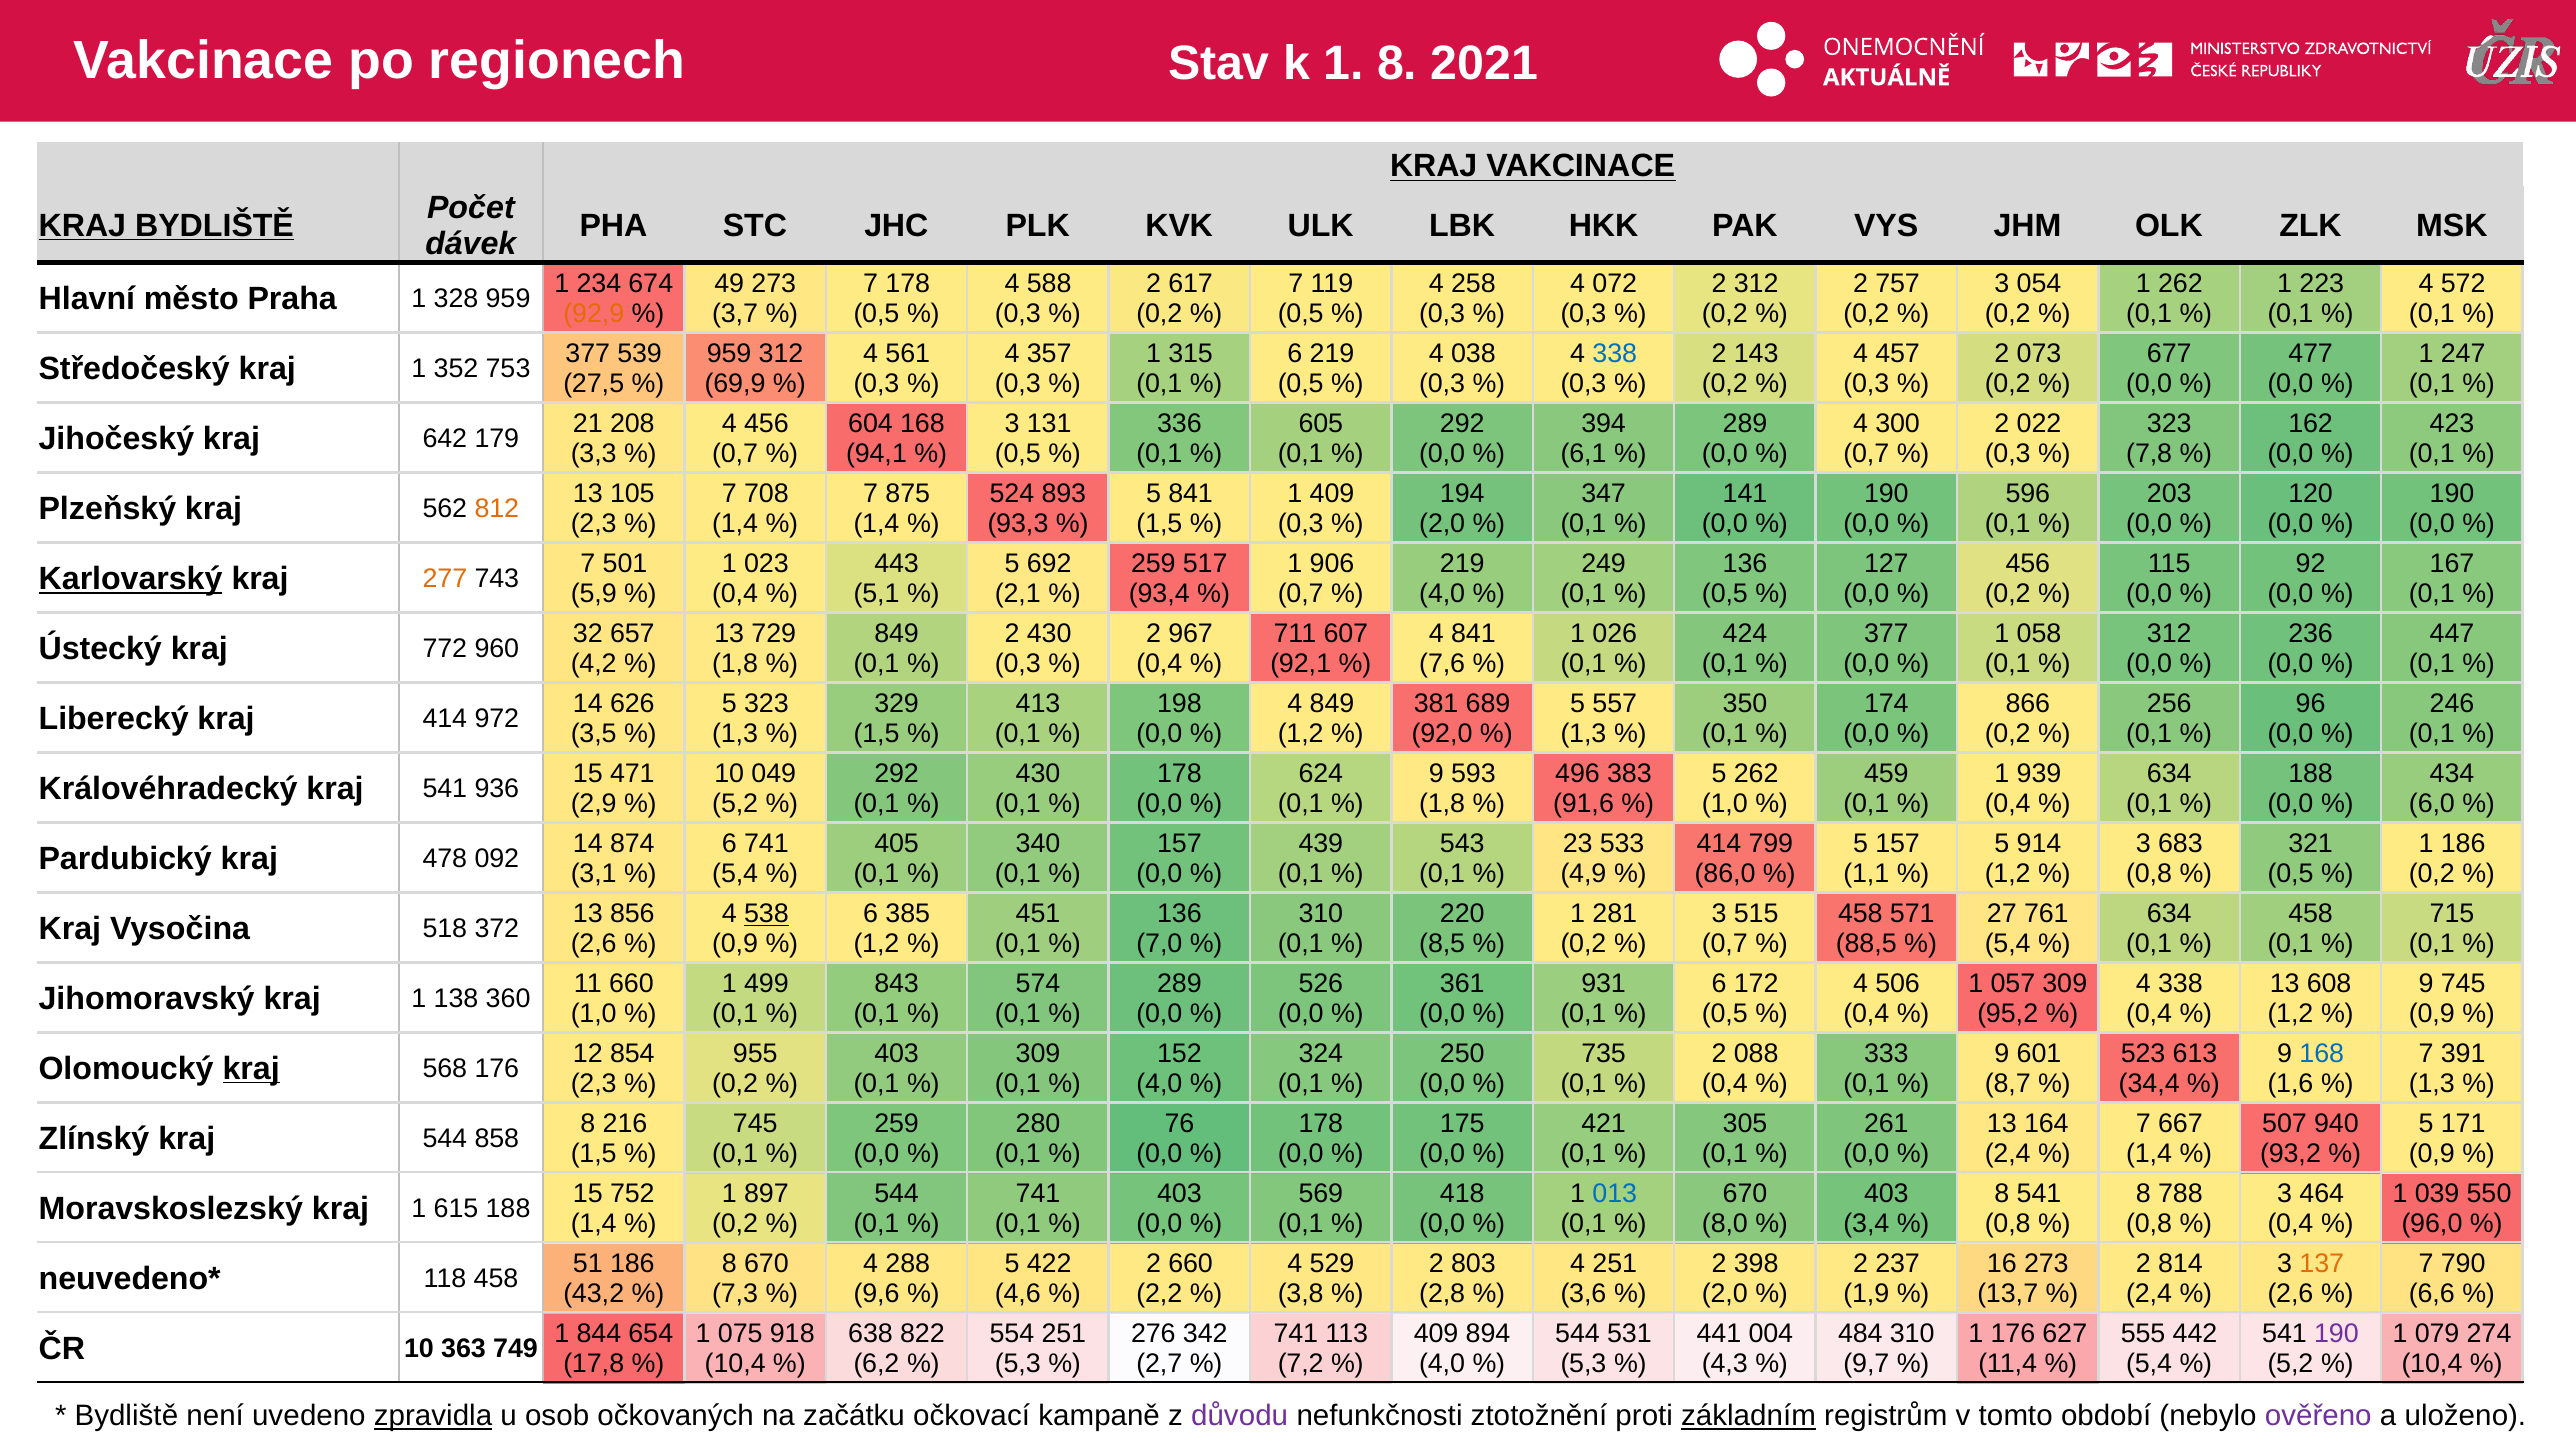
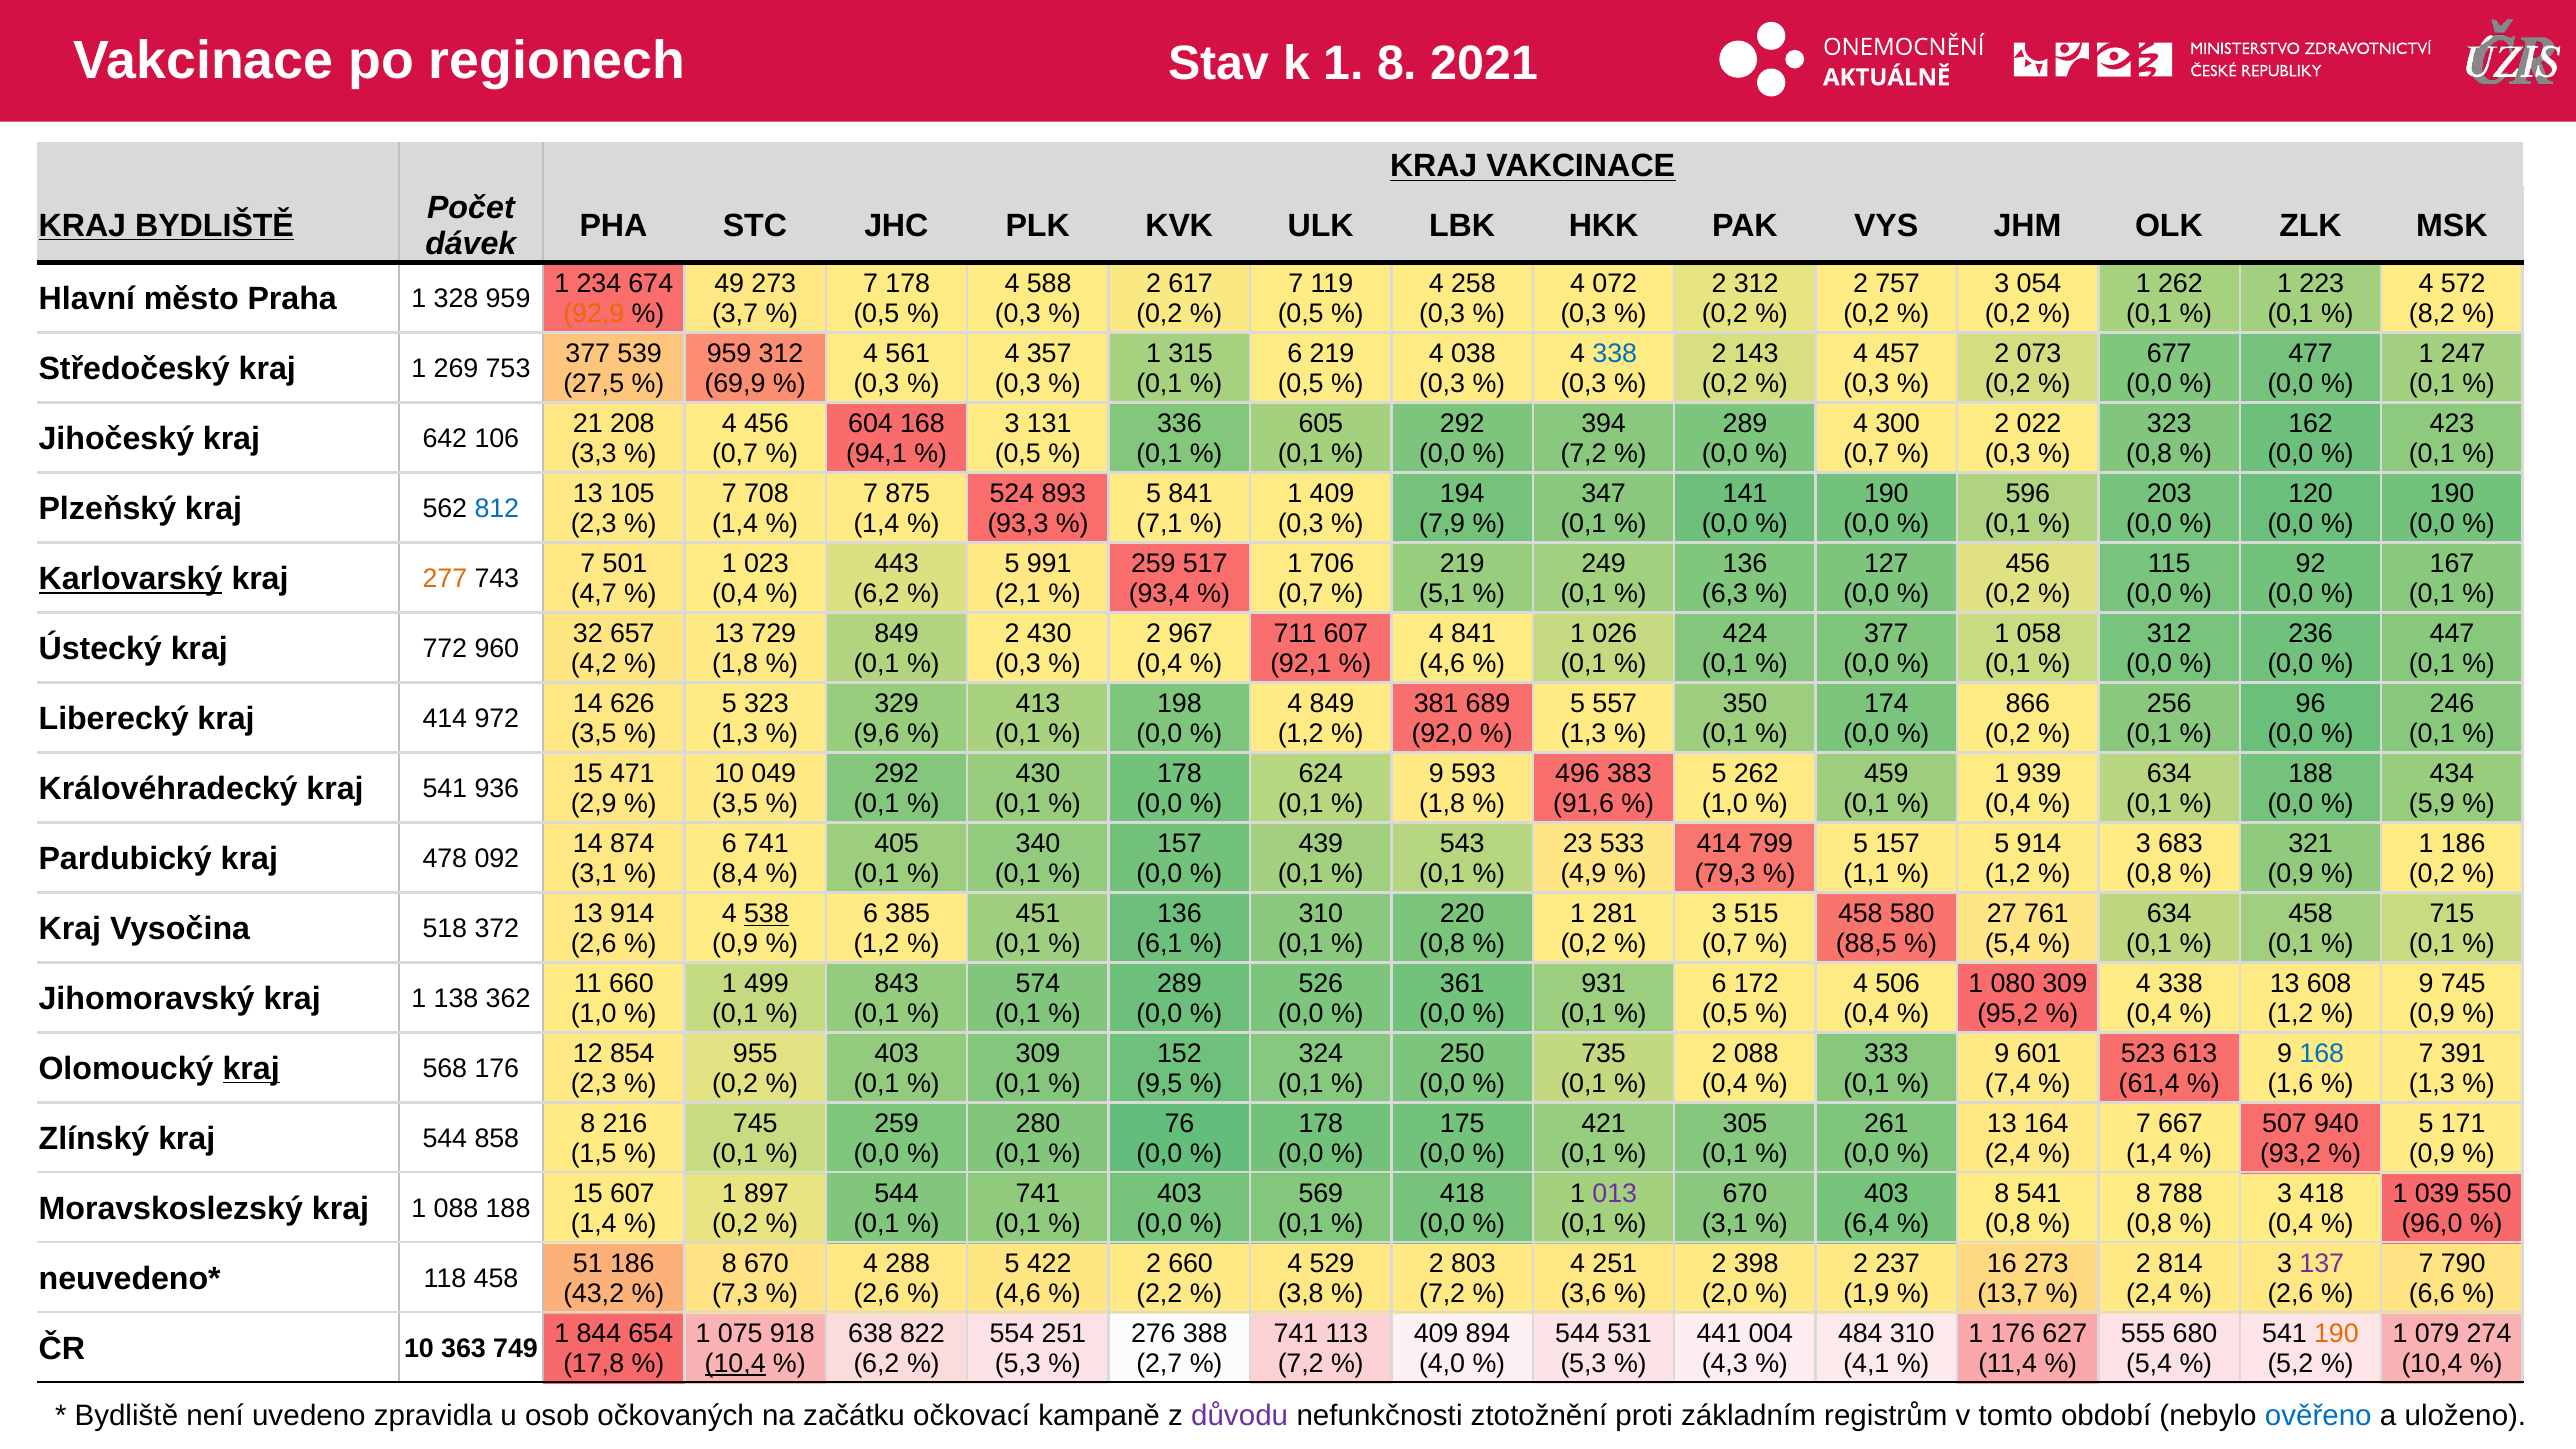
0,1 at (2432, 314): 0,1 -> 8,2
352: 352 -> 269
179: 179 -> 106
6,1 at (1584, 454): 6,1 -> 7,2
7,8 at (2149, 454): 7,8 -> 0,8
812 colour: orange -> blue
1,5 at (1159, 524): 1,5 -> 7,1
2,0 at (1442, 524): 2,0 -> 7,9
692: 692 -> 991
906: 906 -> 706
5,9: 5,9 -> 4,7
5,1 at (877, 594): 5,1 -> 6,2
4,0 at (1442, 594): 4,0 -> 5,1
0,5 at (1725, 594): 0,5 -> 6,3
7,6 at (1442, 664): 7,6 -> 4,6
1,5 at (877, 734): 1,5 -> 9,6
5,2 at (735, 804): 5,2 -> 3,5
6,0: 6,0 -> 5,9
5,4 at (735, 874): 5,4 -> 8,4
86,0: 86,0 -> 79,3
0,5 at (2291, 874): 0,5 -> 0,9
13 856: 856 -> 914
571: 571 -> 580
7,0: 7,0 -> 6,1
8,5 at (1442, 944): 8,5 -> 0,8
057: 057 -> 080
360: 360 -> 362
4,0 at (1159, 1084): 4,0 -> 9,5
8,7: 8,7 -> 7,4
34,4: 34,4 -> 61,4
15 752: 752 -> 607
013 colour: blue -> purple
3 464: 464 -> 418
1 615: 615 -> 088
8,0 at (1725, 1224): 8,0 -> 3,1
3,4: 3,4 -> 6,4
137 colour: orange -> purple
9,6 at (877, 1294): 9,6 -> 2,6
2,8 at (1442, 1294): 2,8 -> 7,2
342: 342 -> 388
442: 442 -> 680
190 at (2336, 1334) colour: purple -> orange
10,4 at (735, 1364) underline: none -> present
9,7: 9,7 -> 4,1
zpravidla underline: present -> none
základním underline: present -> none
ověřeno colour: purple -> blue
